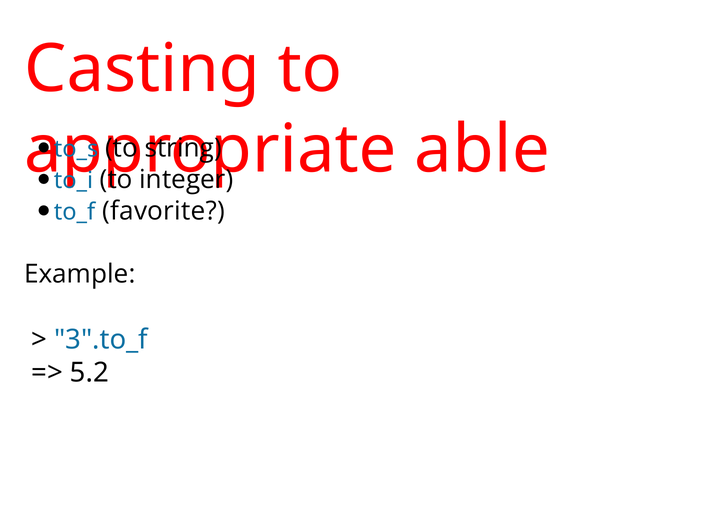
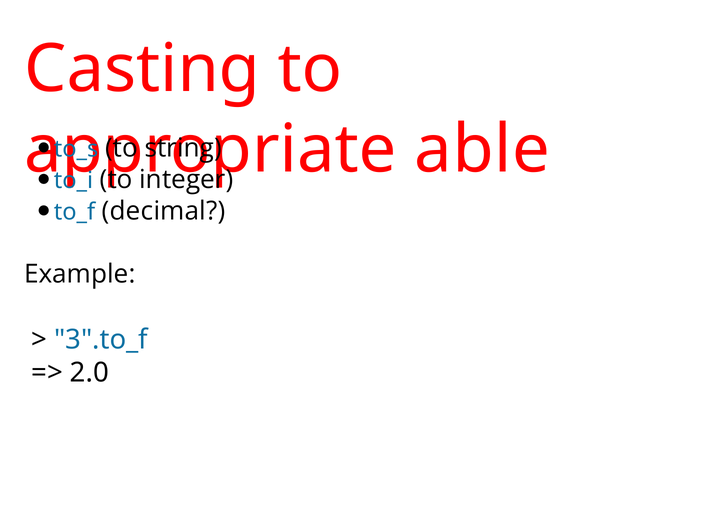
favorite: favorite -> decimal
5.2: 5.2 -> 2.0
